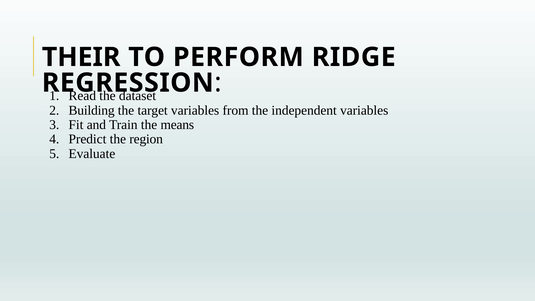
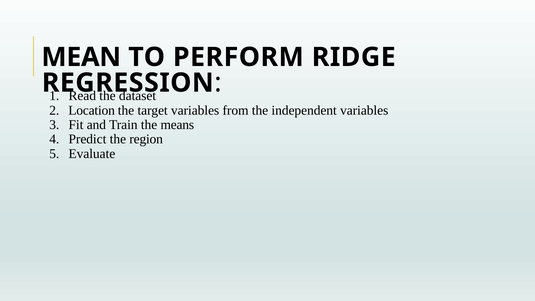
THEIR: THEIR -> MEAN
Building: Building -> Location
